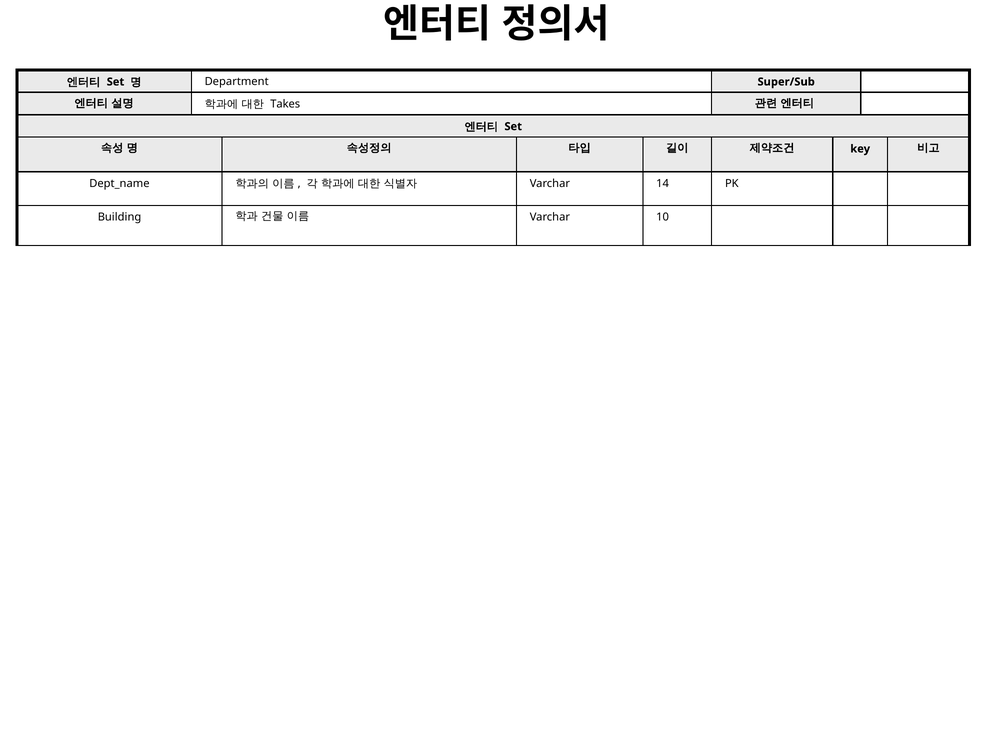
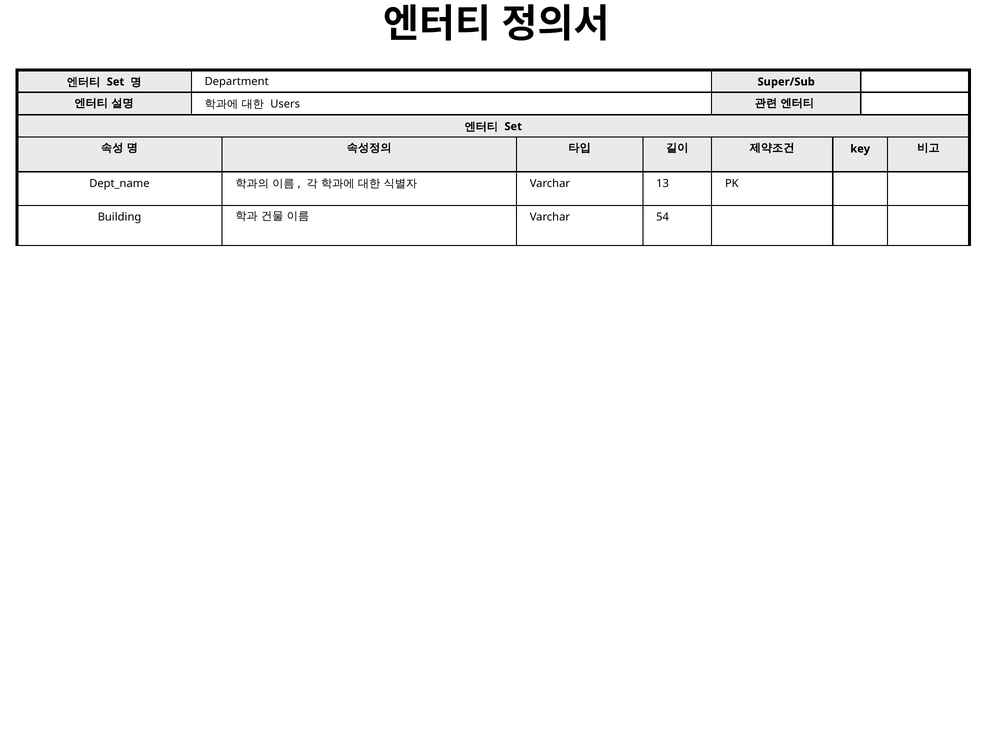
Takes: Takes -> Users
14: 14 -> 13
10: 10 -> 54
